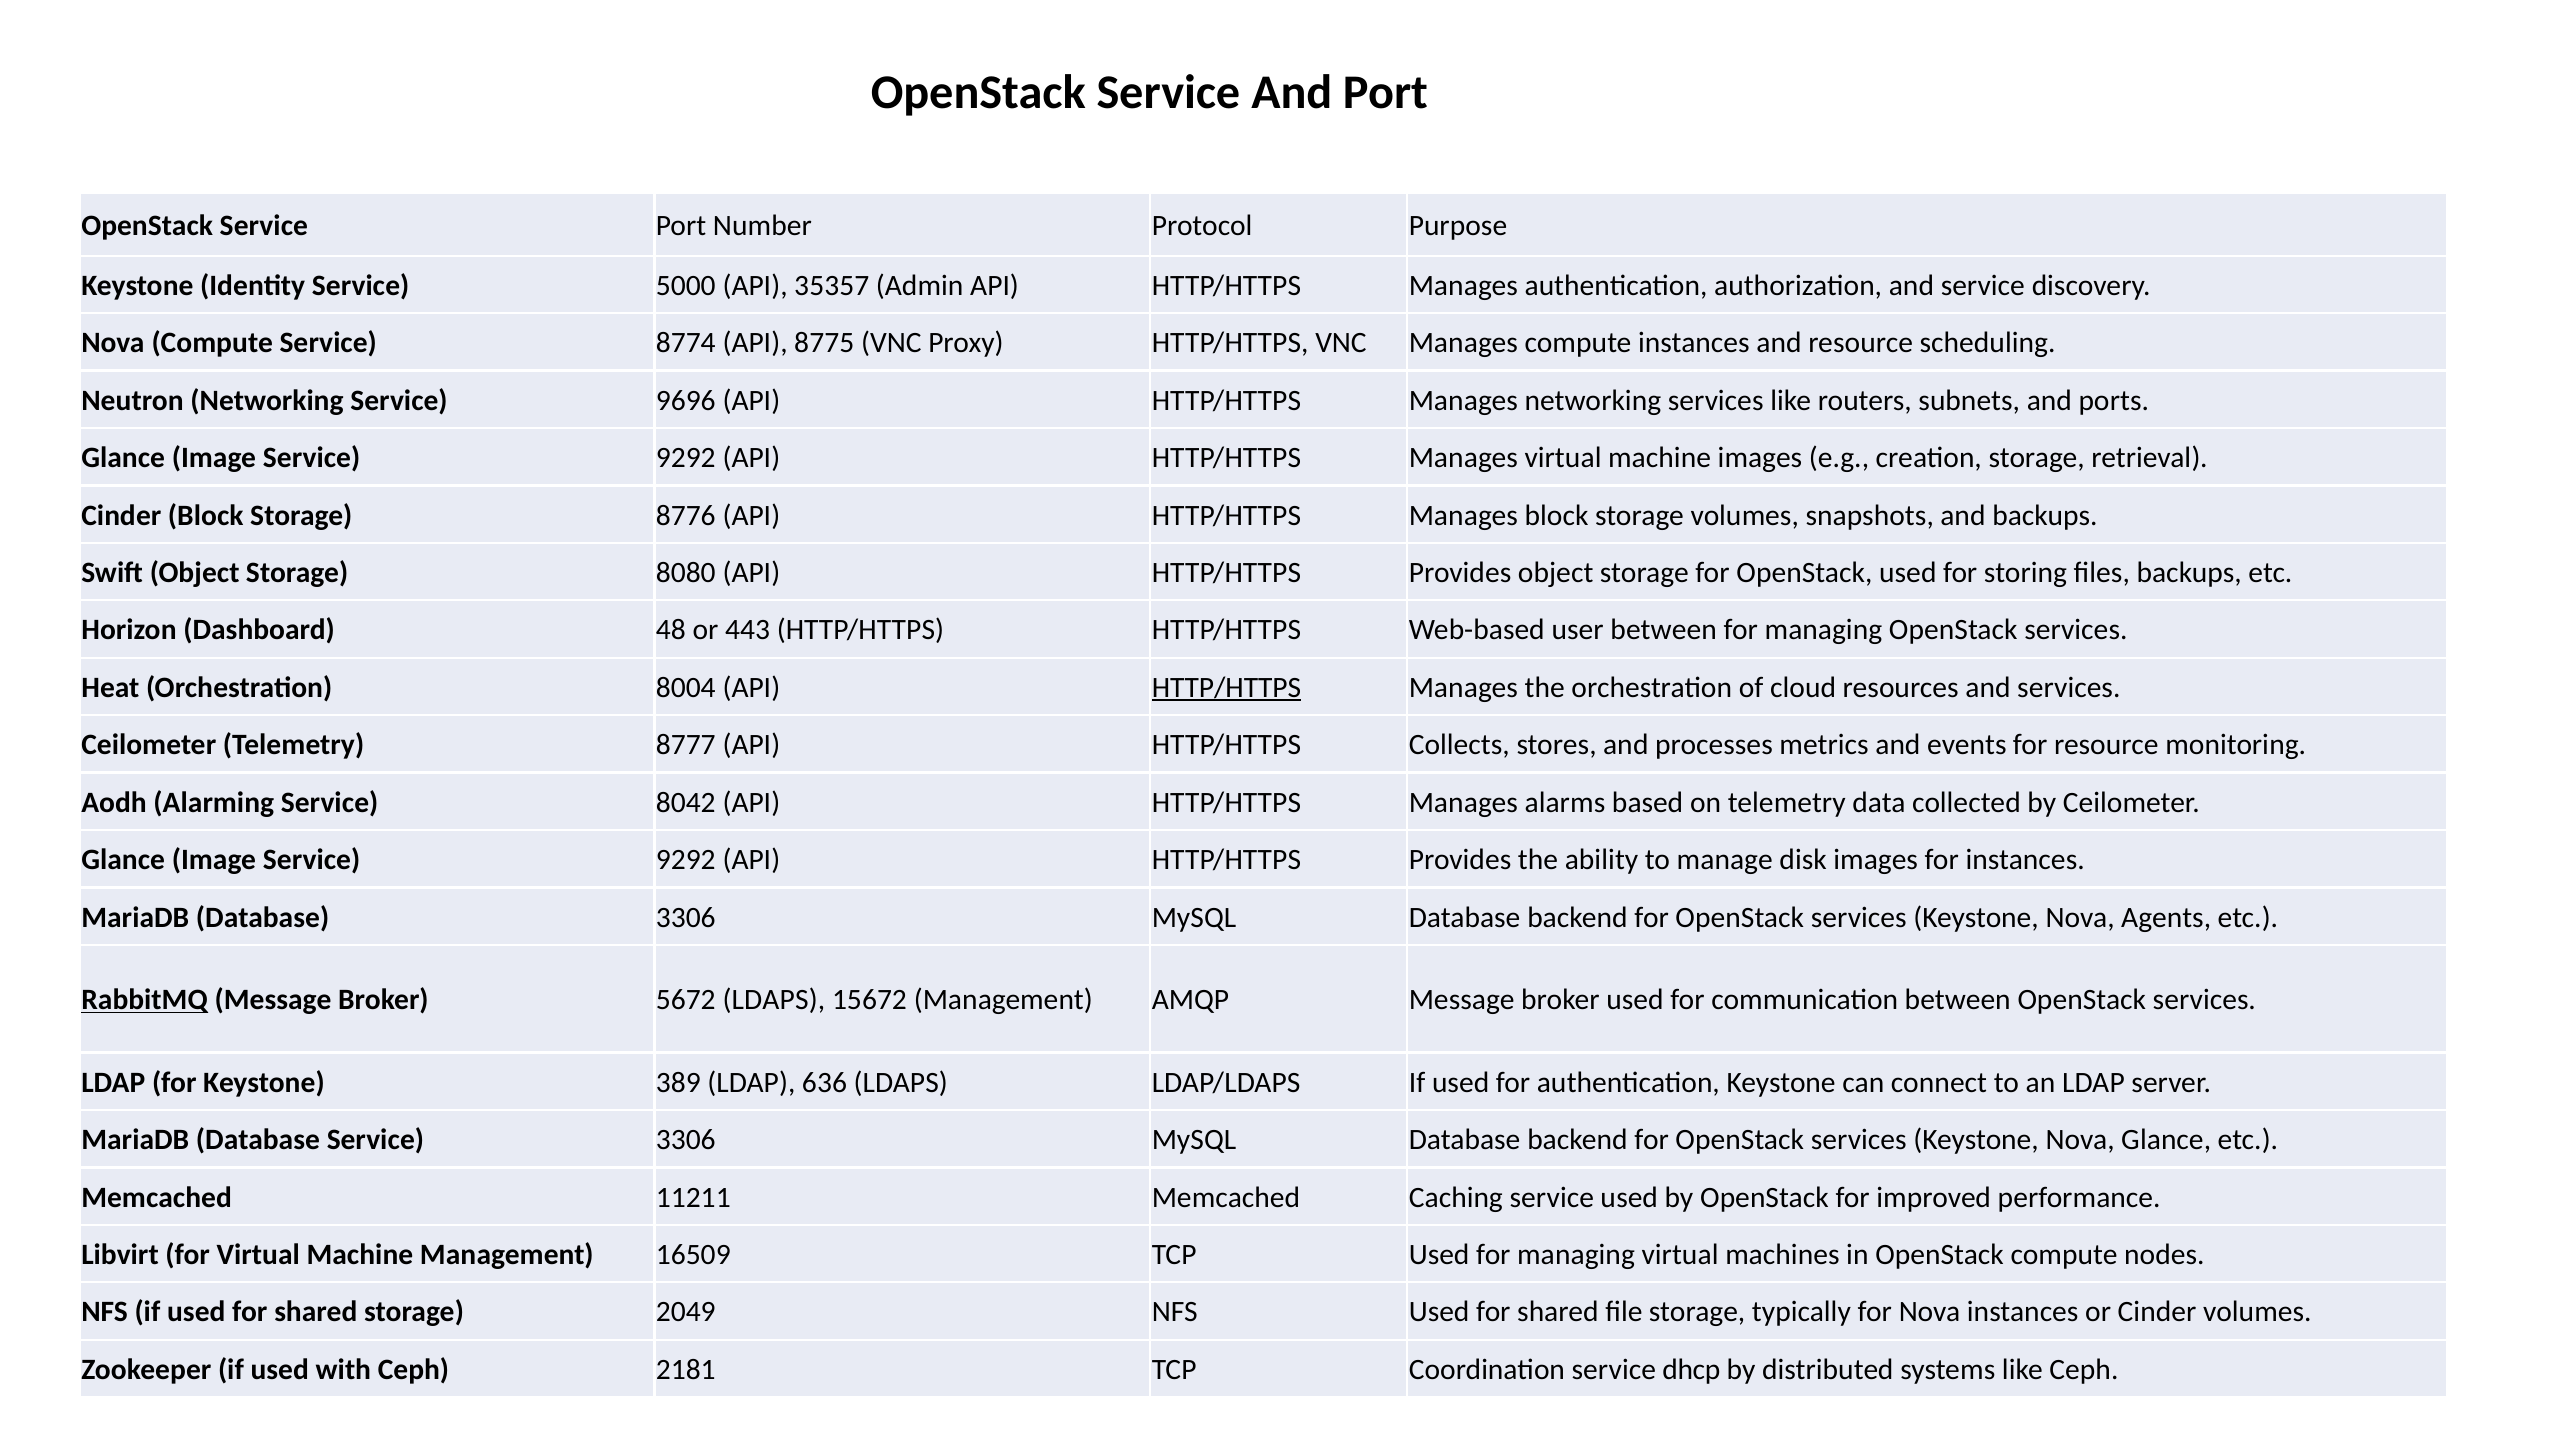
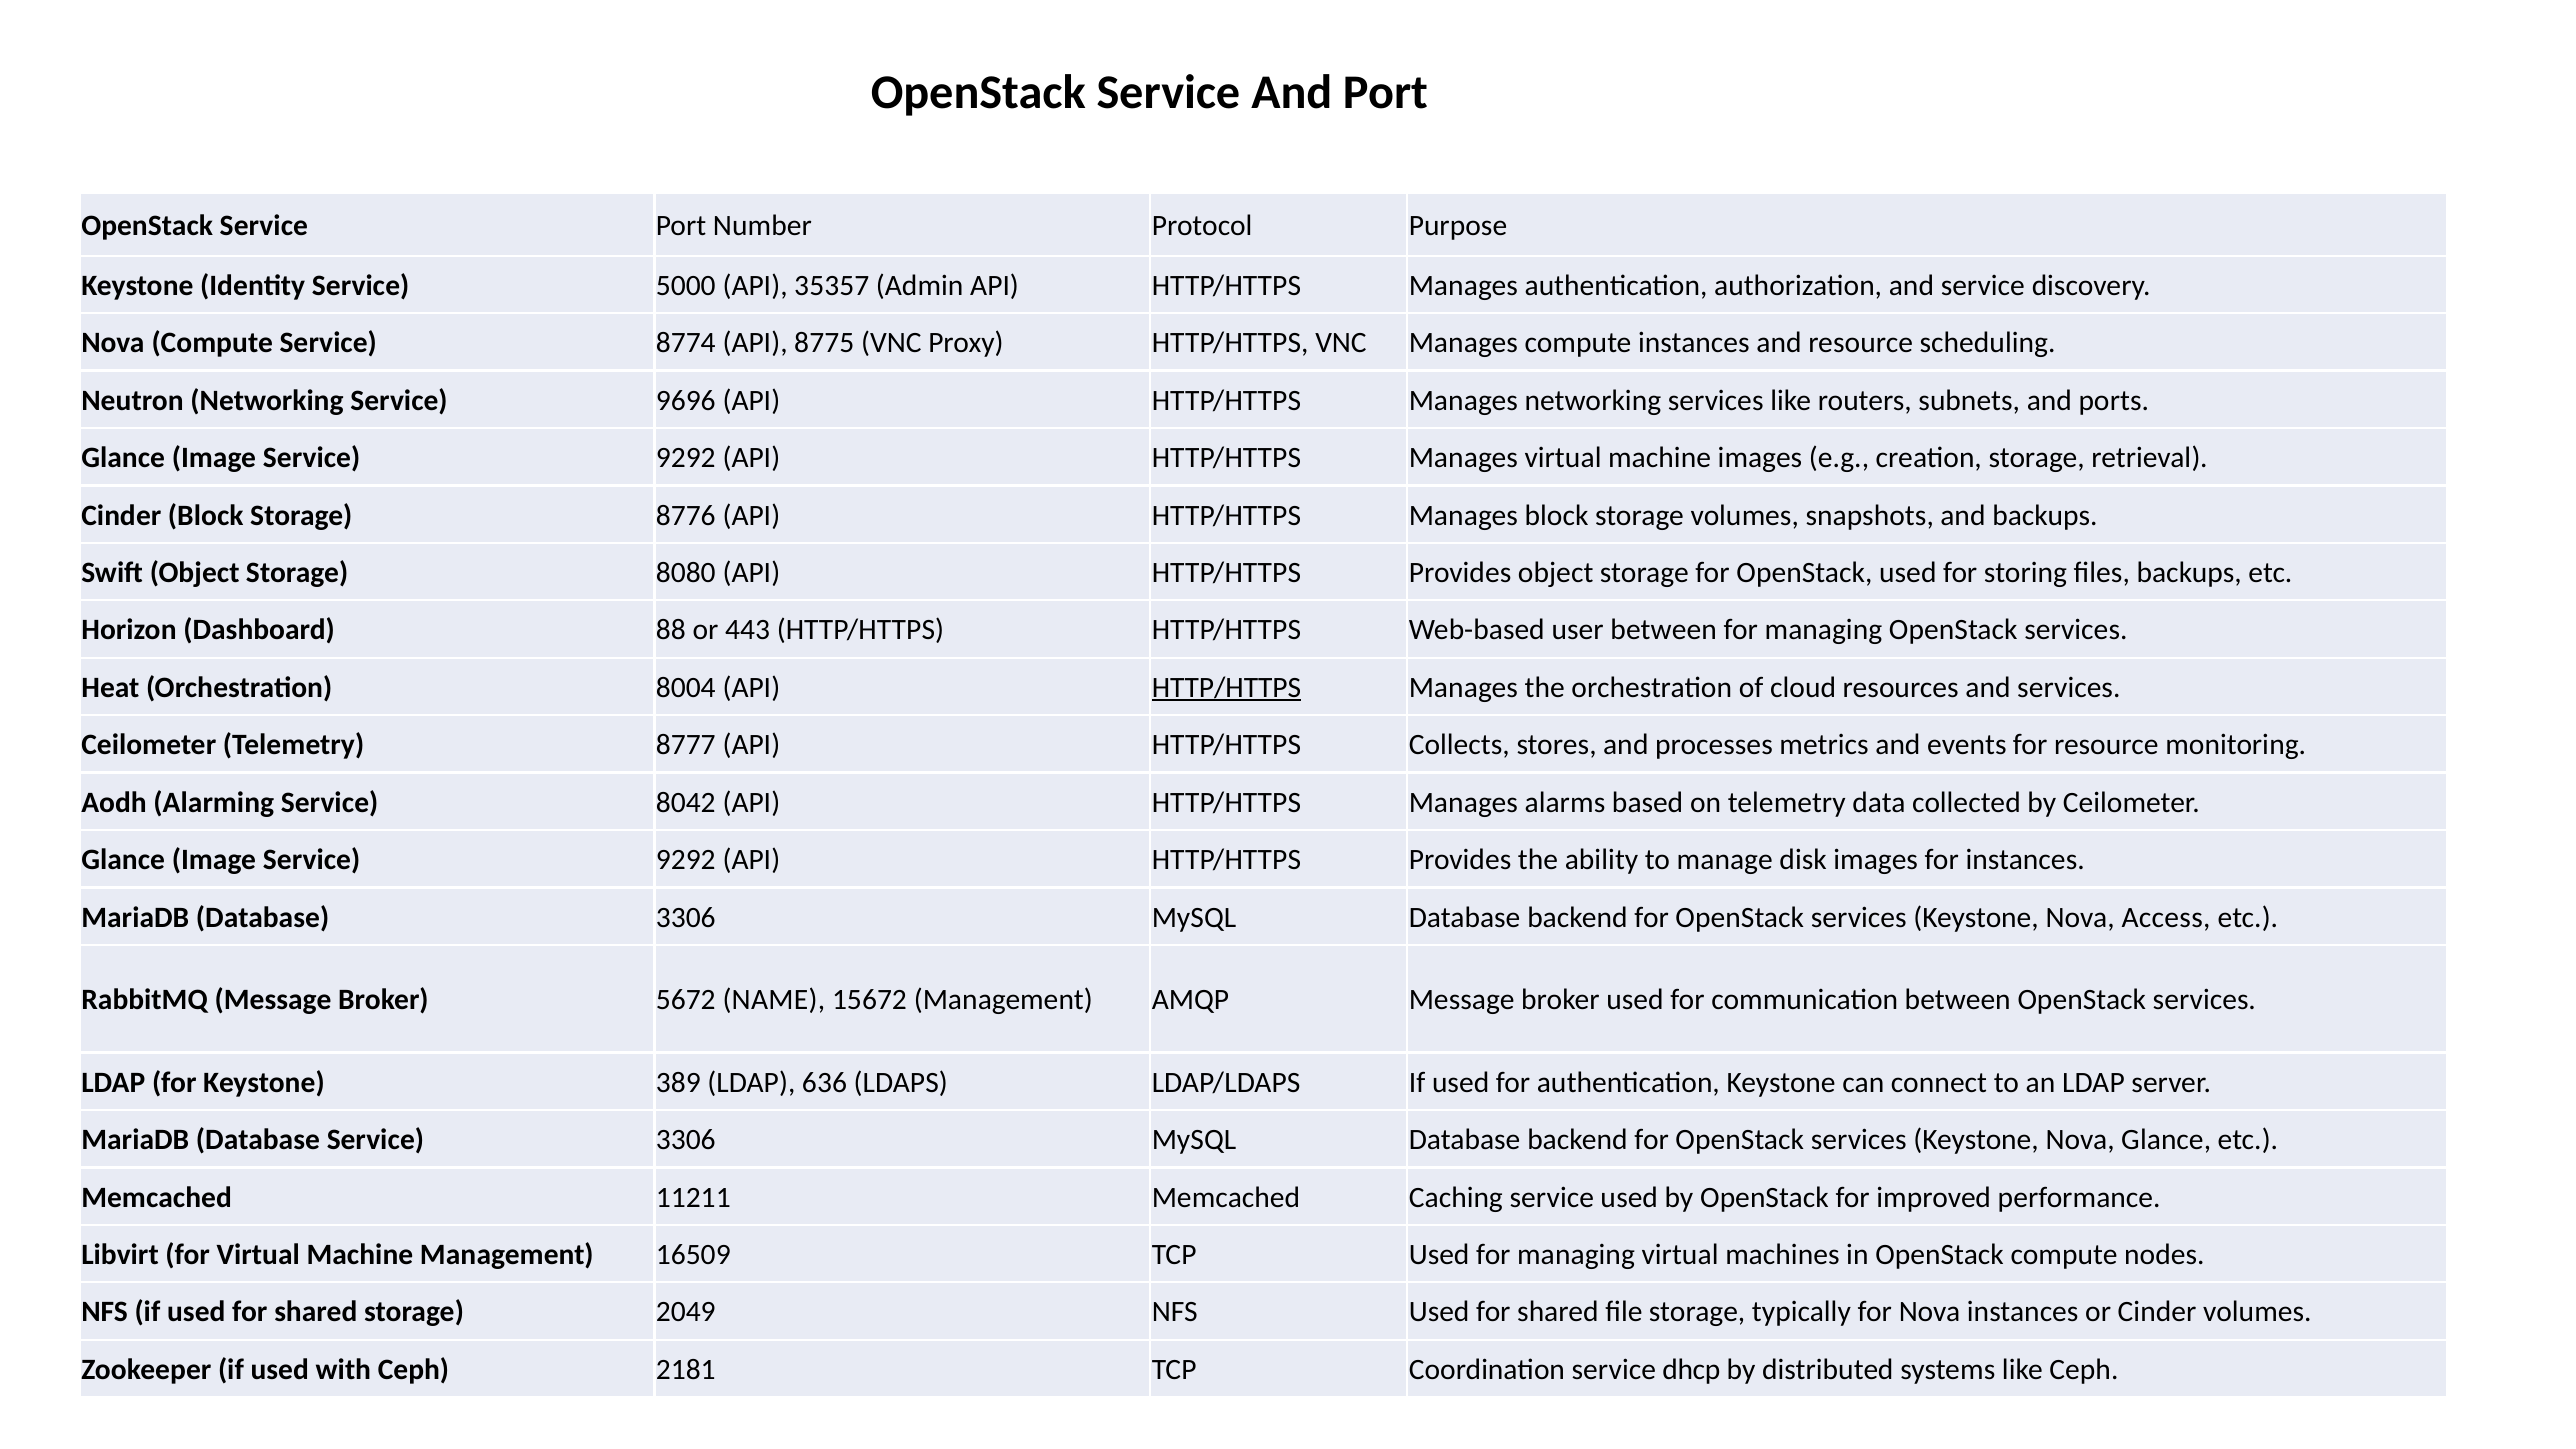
48: 48 -> 88
Agents: Agents -> Access
RabbitMQ underline: present -> none
5672 LDAPS: LDAPS -> NAME
